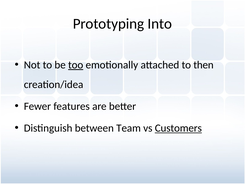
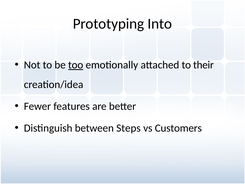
then: then -> their
Team: Team -> Steps
Customers underline: present -> none
